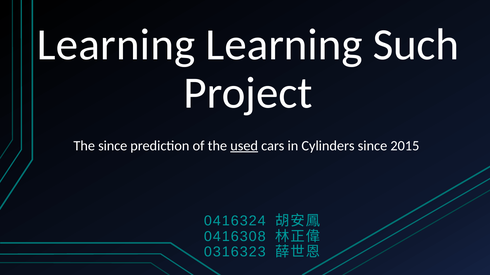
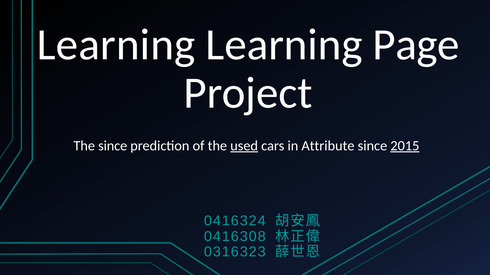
Such: Such -> Page
Cylinders: Cylinders -> Attribute
2015 underline: none -> present
